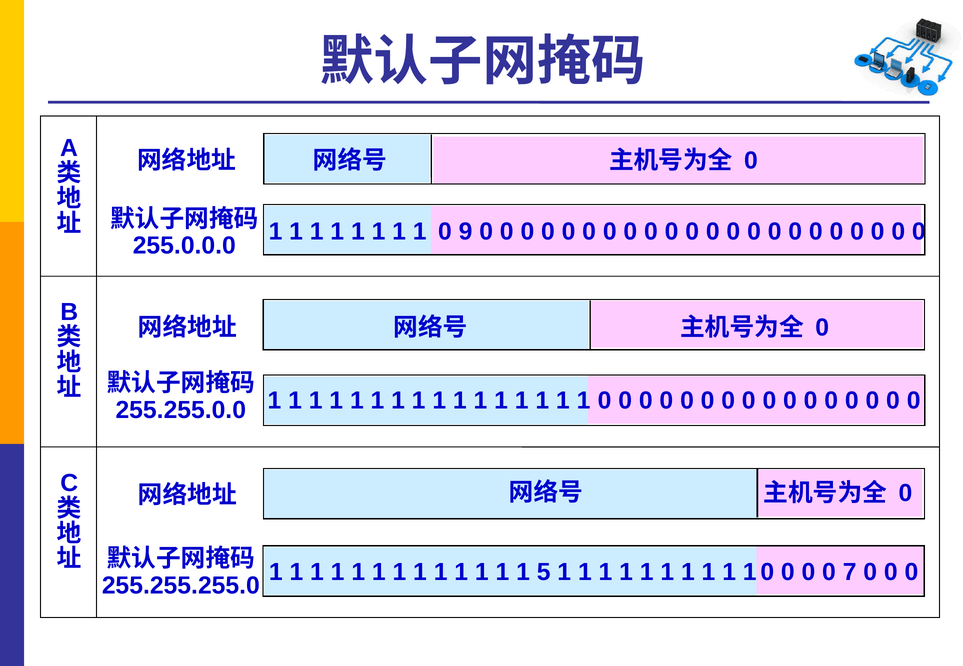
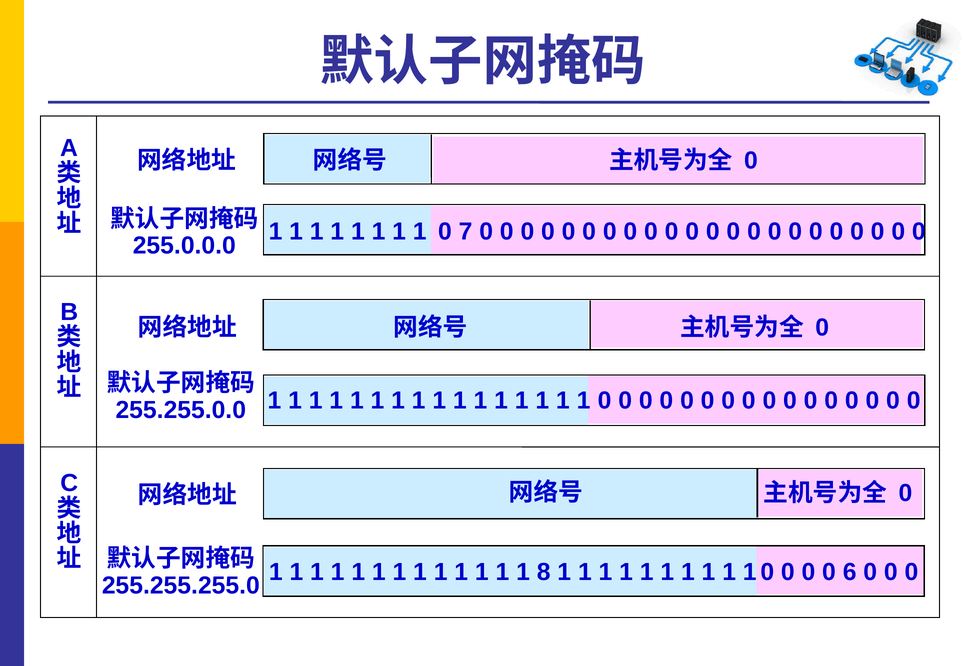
9: 9 -> 7
5: 5 -> 8
7: 7 -> 6
